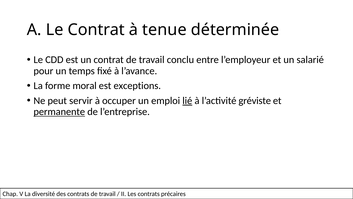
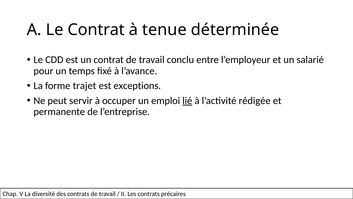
moral: moral -> trajet
gréviste: gréviste -> rédigée
permanente underline: present -> none
